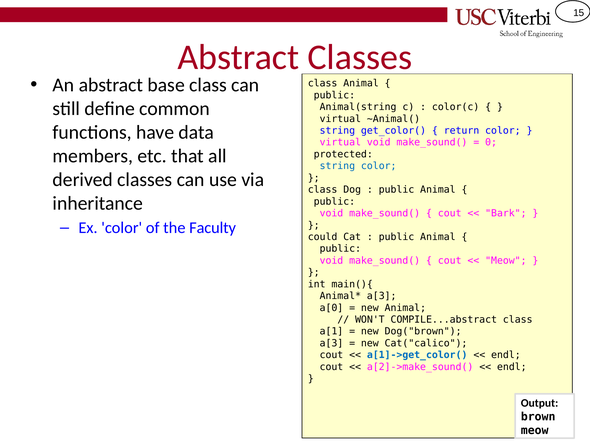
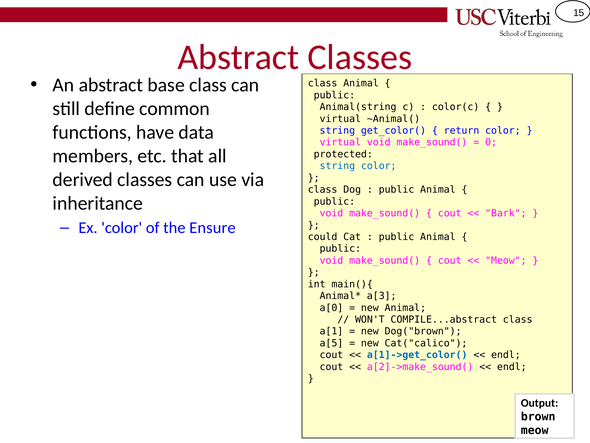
Faculty: Faculty -> Ensure
a[3 at (331, 343): a[3 -> a[5
